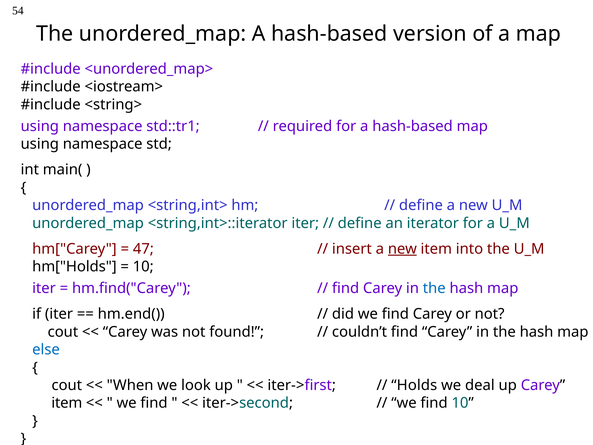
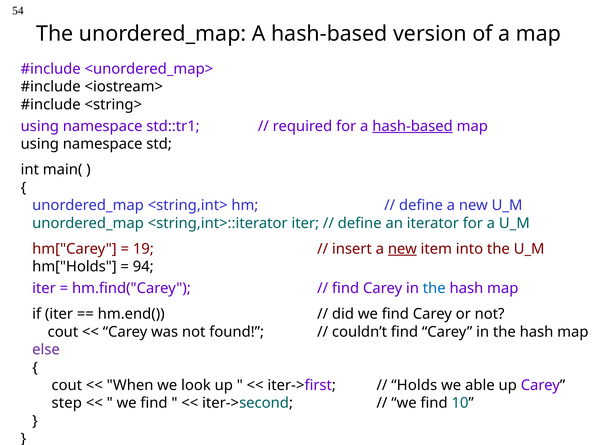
hash-based at (413, 126) underline: none -> present
47: 47 -> 19
10 at (143, 266): 10 -> 94
else colour: blue -> purple
deal: deal -> able
item at (67, 403): item -> step
